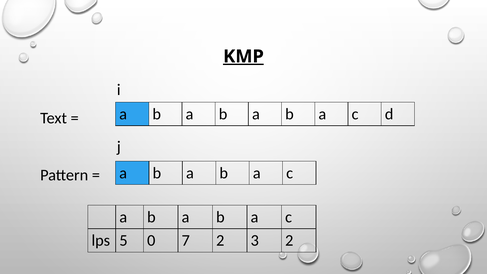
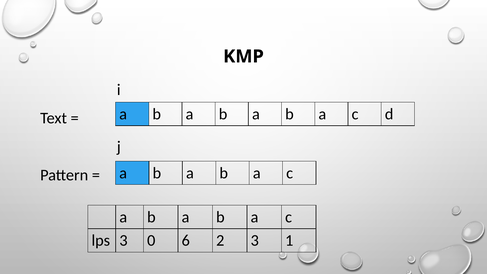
KMP underline: present -> none
lps 5: 5 -> 3
7: 7 -> 6
3 2: 2 -> 1
